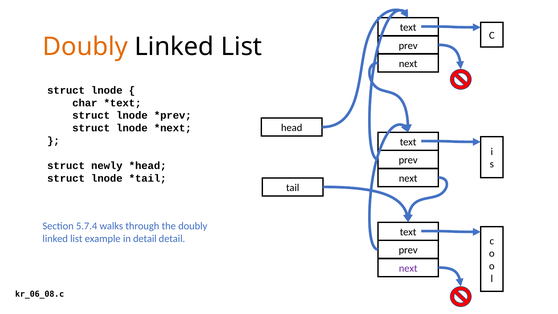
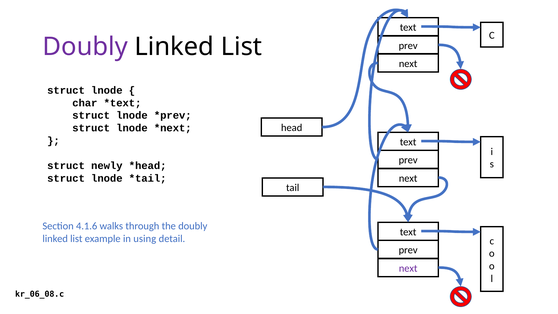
Doubly at (85, 47) colour: orange -> purple
5.7.4: 5.7.4 -> 4.1.6
in detail: detail -> using
